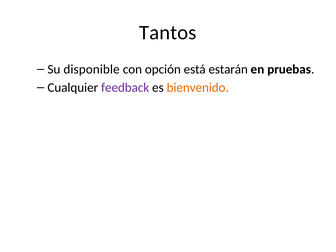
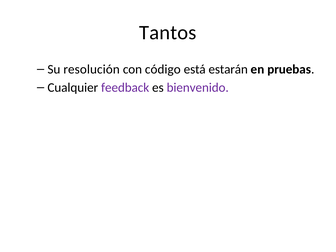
disponible: disponible -> resolución
opción: opción -> código
bienvenido colour: orange -> purple
